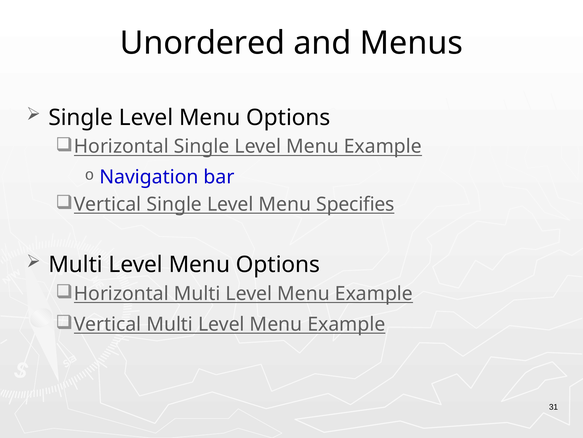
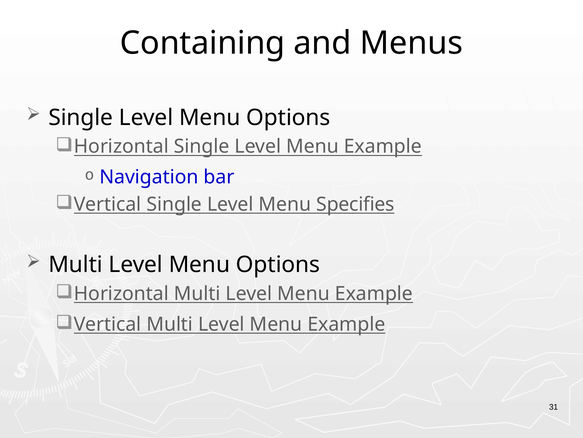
Unordered: Unordered -> Containing
